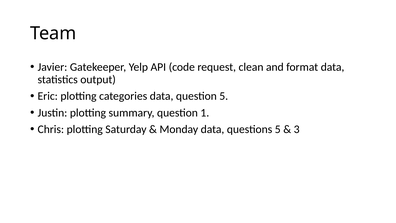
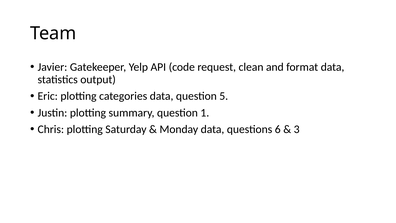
questions 5: 5 -> 6
